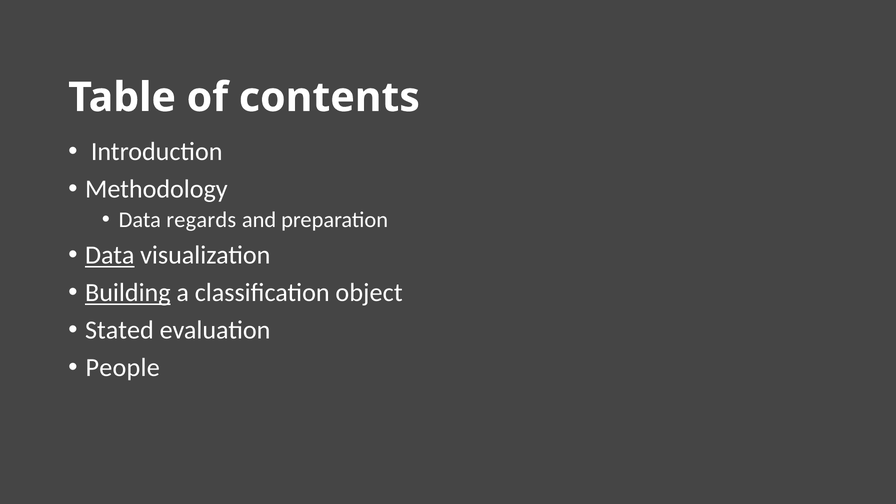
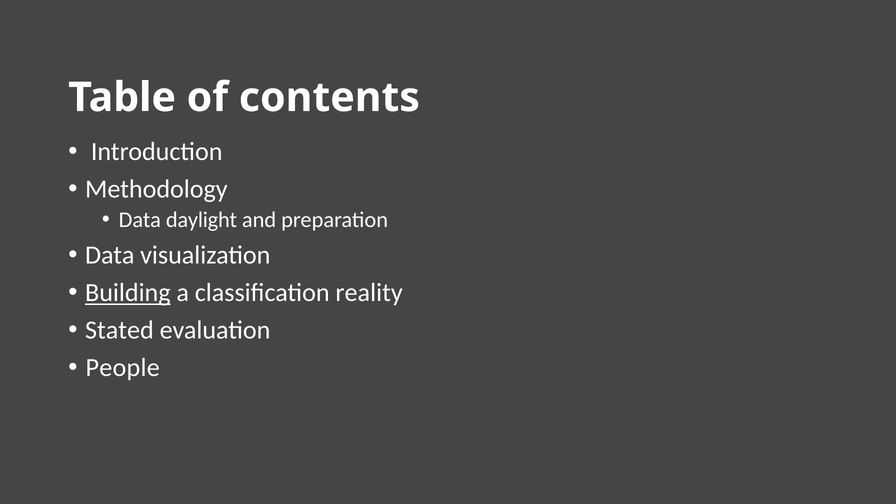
regards: regards -> daylight
Data at (110, 255) underline: present -> none
object: object -> reality
